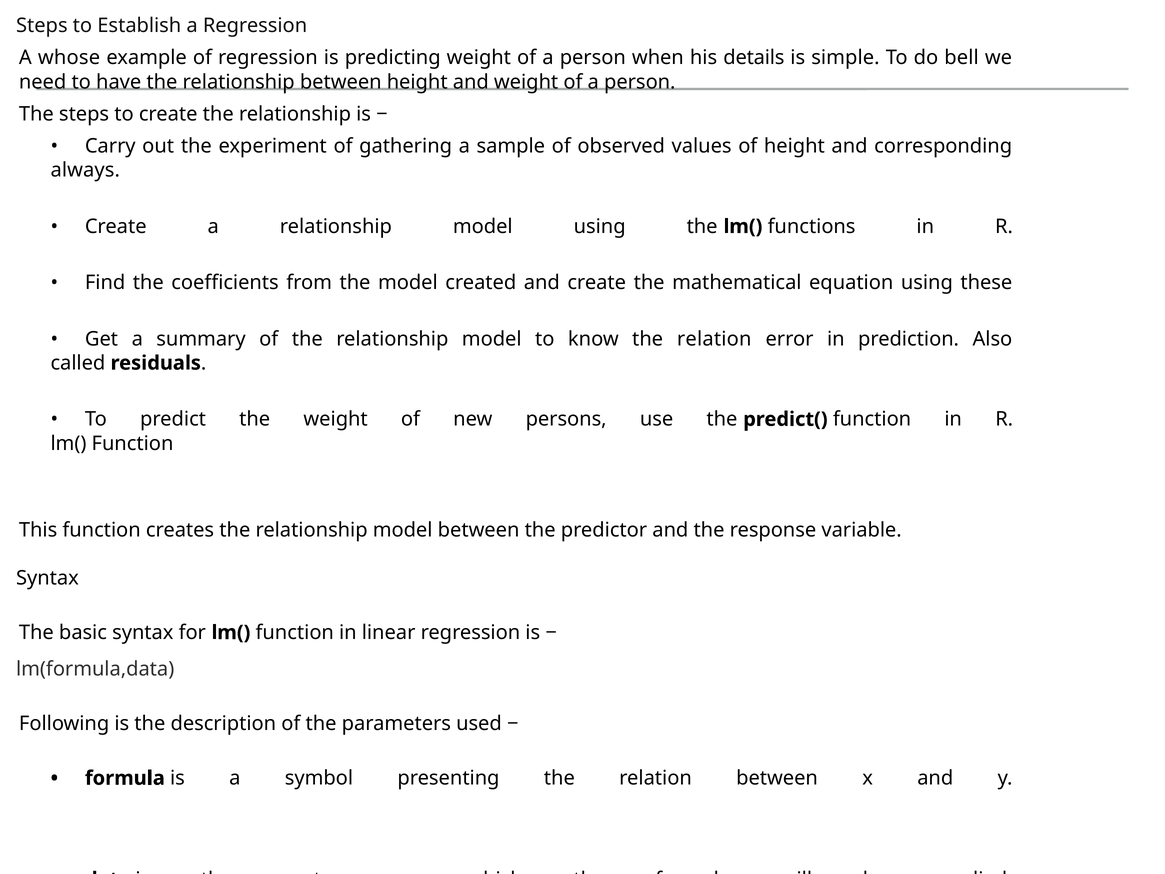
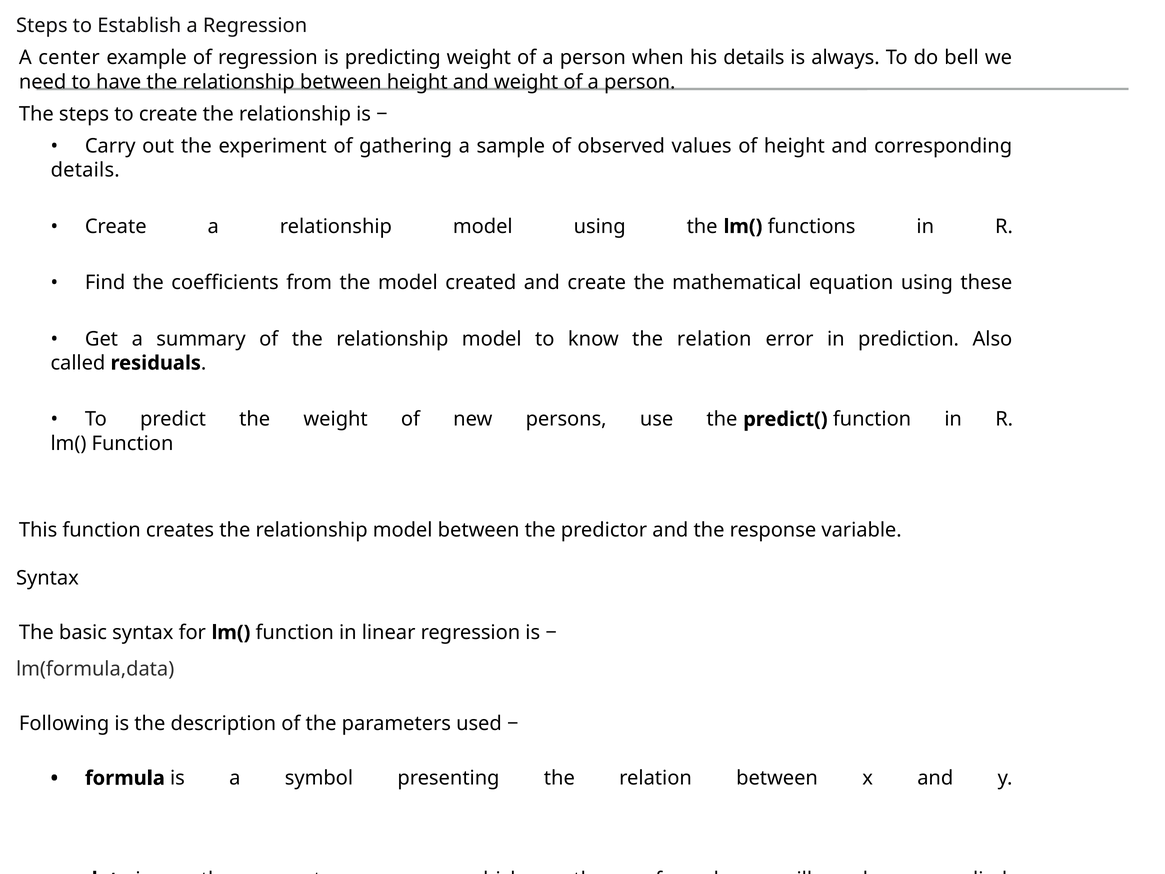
whose: whose -> center
simple: simple -> always
always at (85, 170): always -> details
